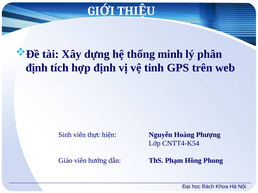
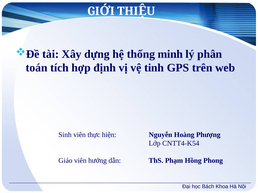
định at (37, 68): định -> toán
